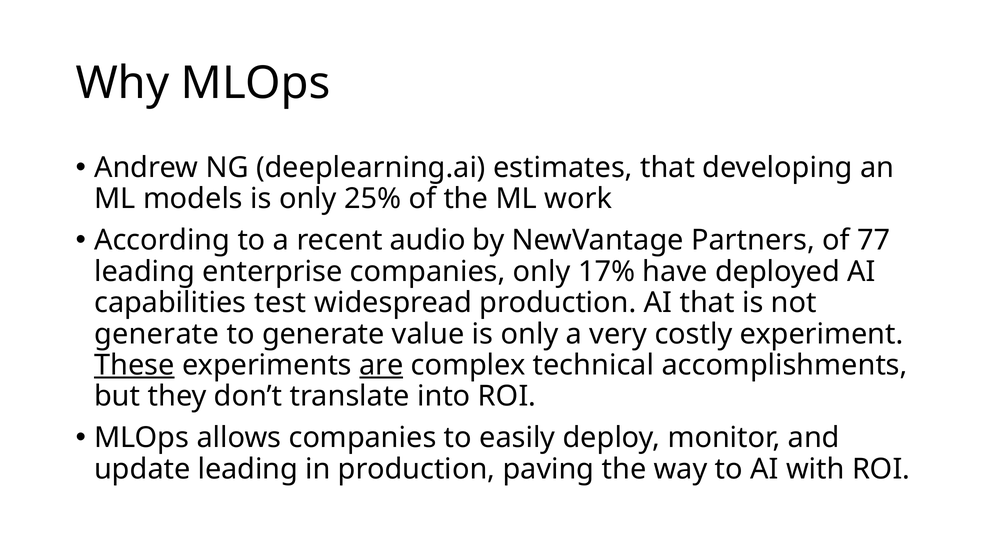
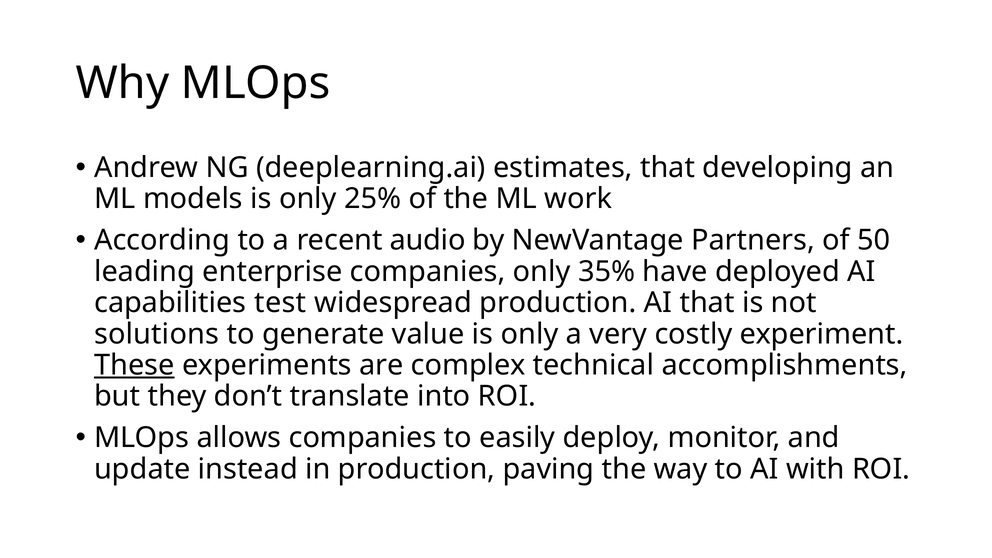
77: 77 -> 50
17%: 17% -> 35%
generate at (157, 334): generate -> solutions
are underline: present -> none
update leading: leading -> instead
